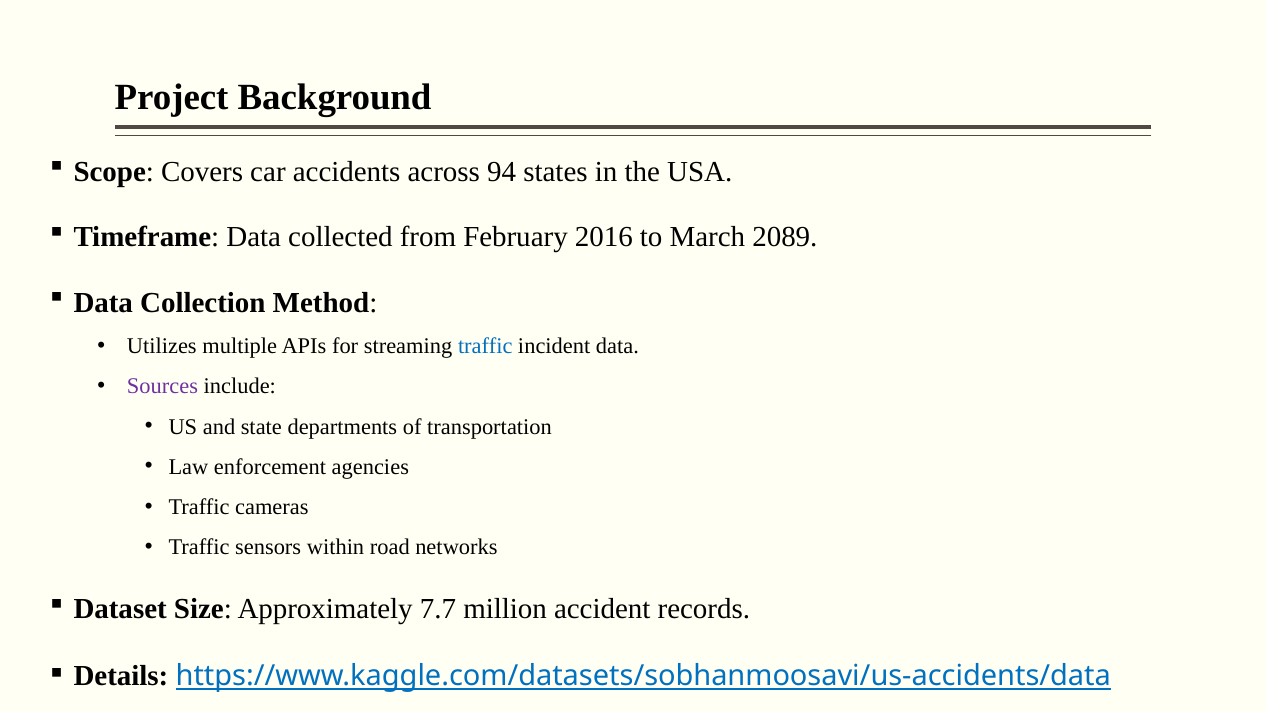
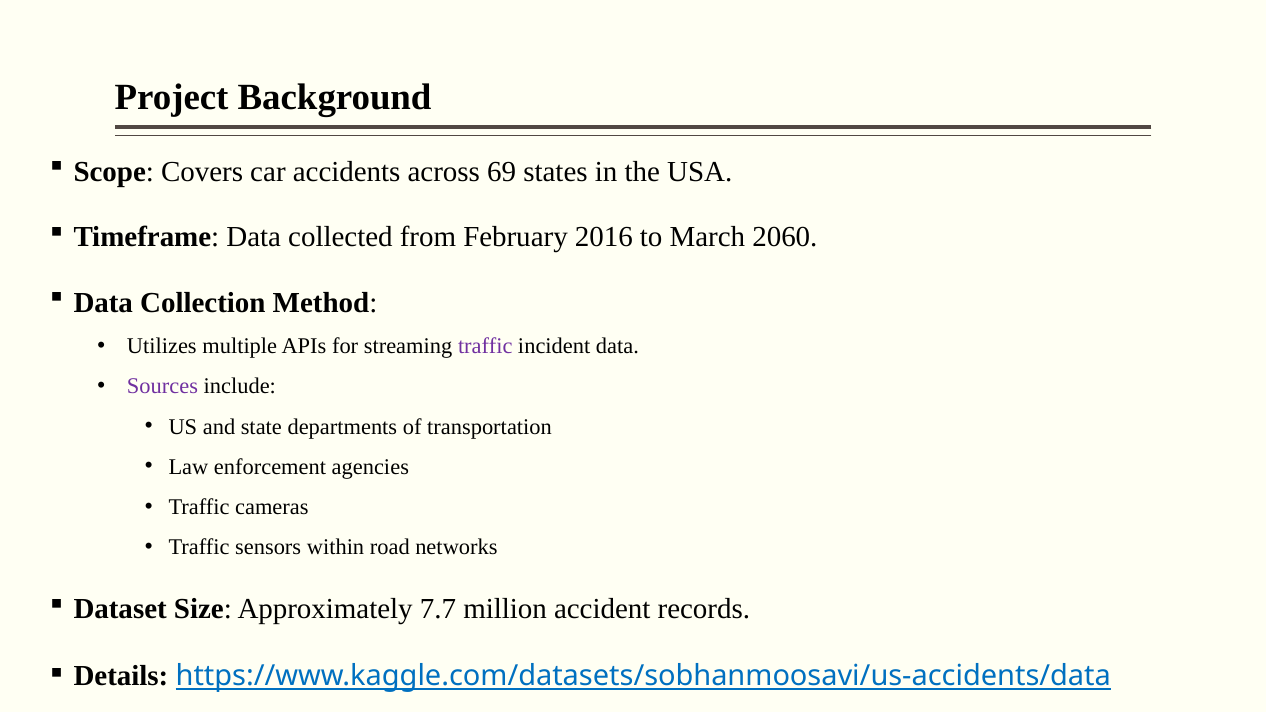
94: 94 -> 69
2089: 2089 -> 2060
traffic at (485, 346) colour: blue -> purple
